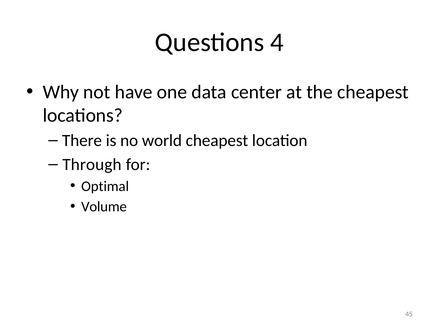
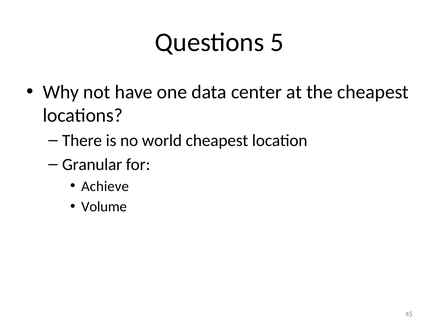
4: 4 -> 5
Through: Through -> Granular
Optimal: Optimal -> Achieve
